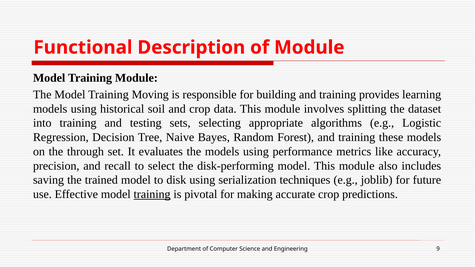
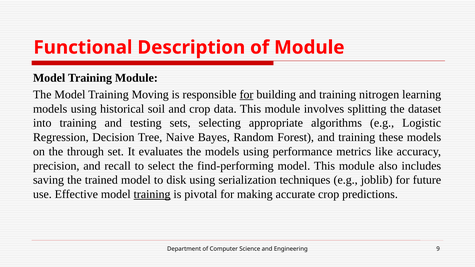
for at (247, 95) underline: none -> present
provides: provides -> nitrogen
disk-performing: disk-performing -> find-performing
